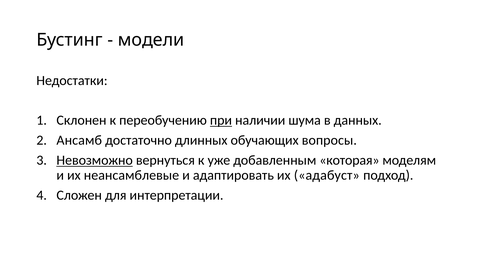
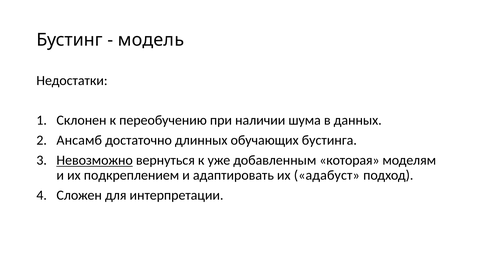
модели: модели -> модель
при underline: present -> none
вопросы: вопросы -> бустинга
неансамблевые: неансамблевые -> подкреплением
